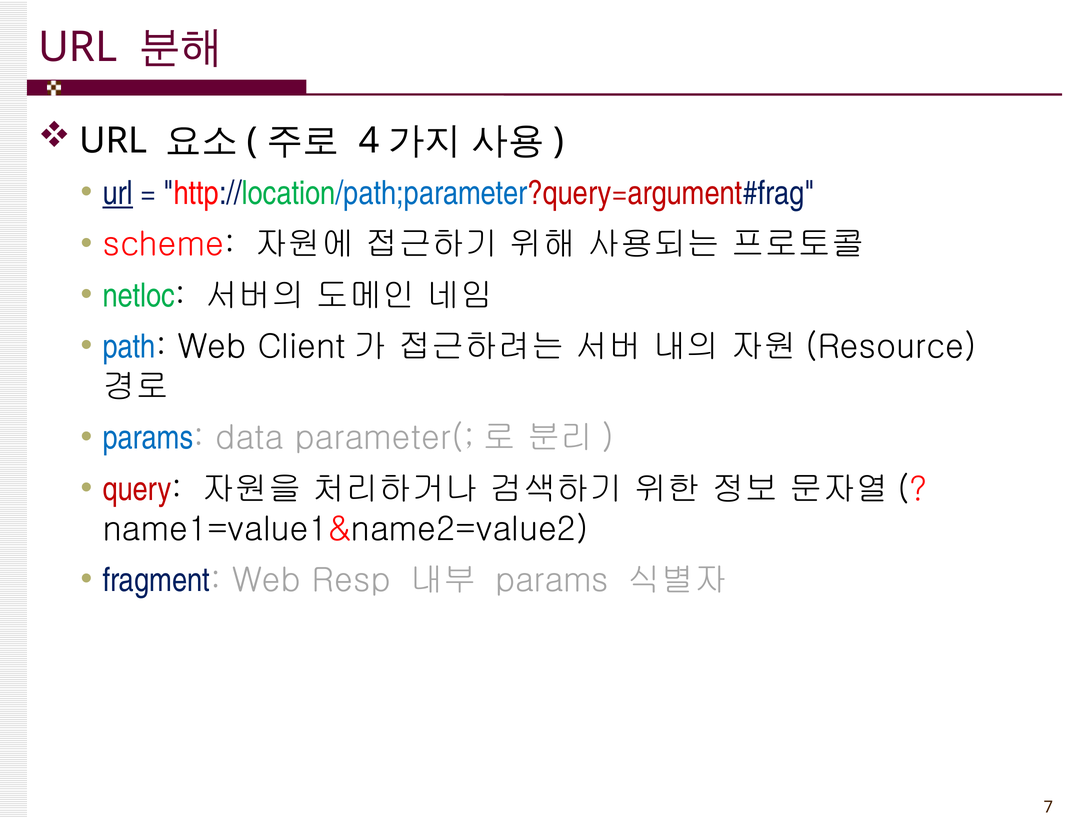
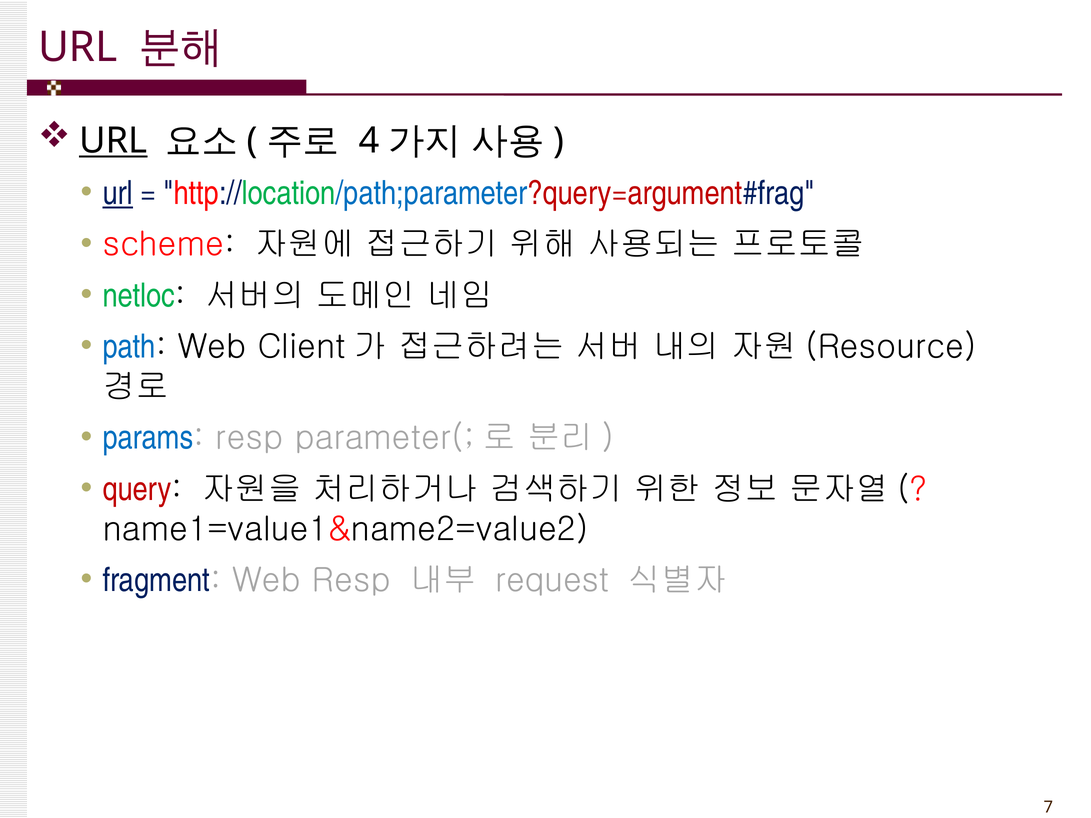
URL at (113, 141) underline: none -> present
params data: data -> resp
params at (552, 580): params -> request
